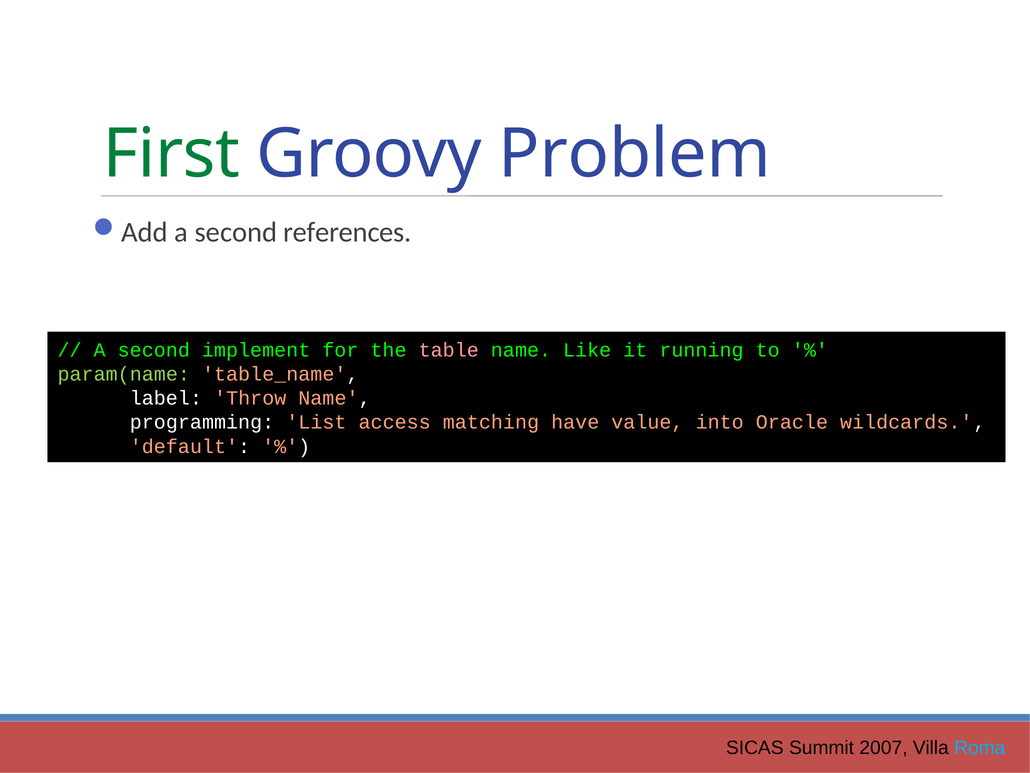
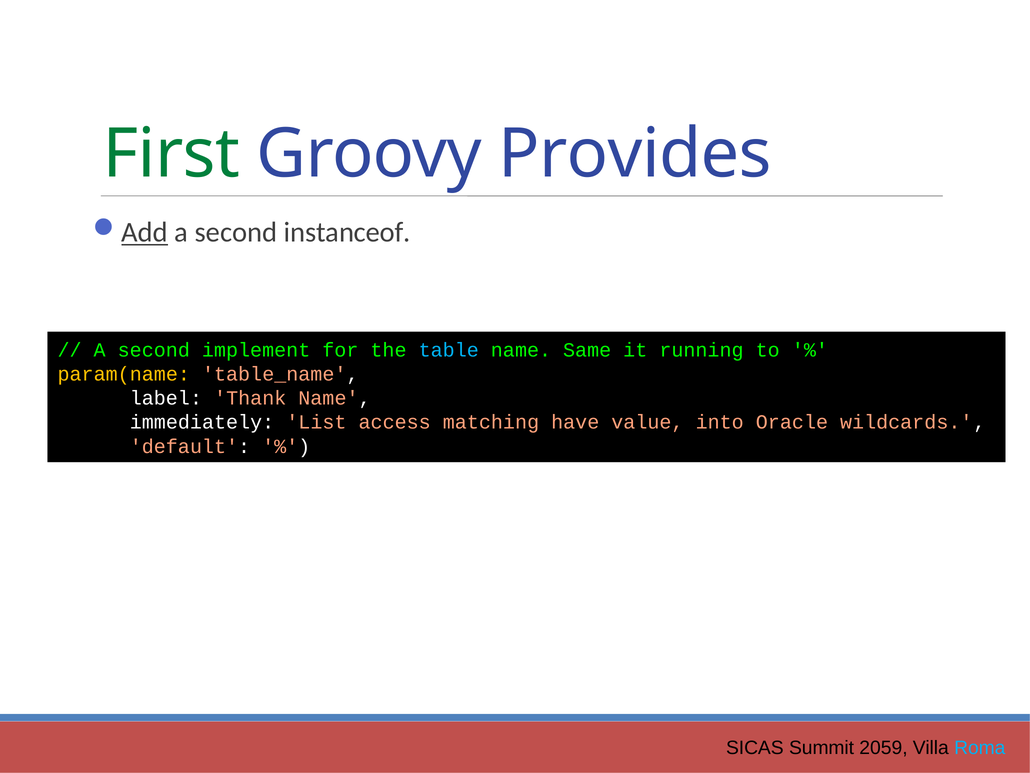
Problem: Problem -> Provides
Add underline: none -> present
references: references -> instanceof
table colour: pink -> light blue
Like: Like -> Same
param(name colour: light green -> yellow
Throw: Throw -> Thank
programming: programming -> immediately
2007: 2007 -> 2059
